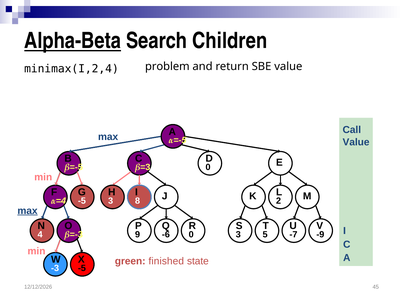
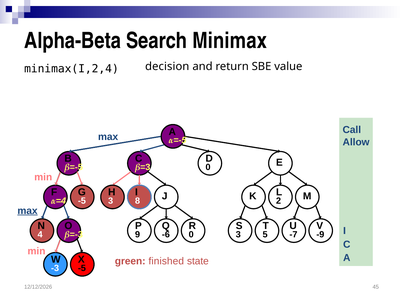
Alpha-Beta underline: present -> none
Children: Children -> Minimax
problem: problem -> decision
Value at (356, 142): Value -> Allow
